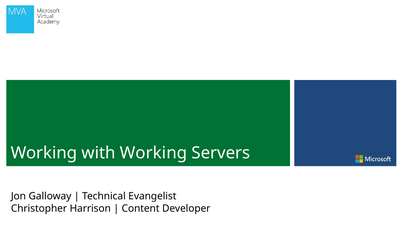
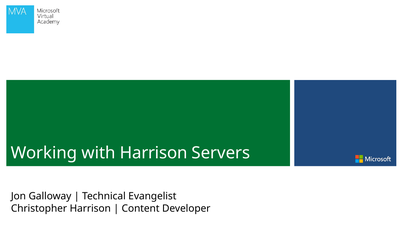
with Working: Working -> Harrison
